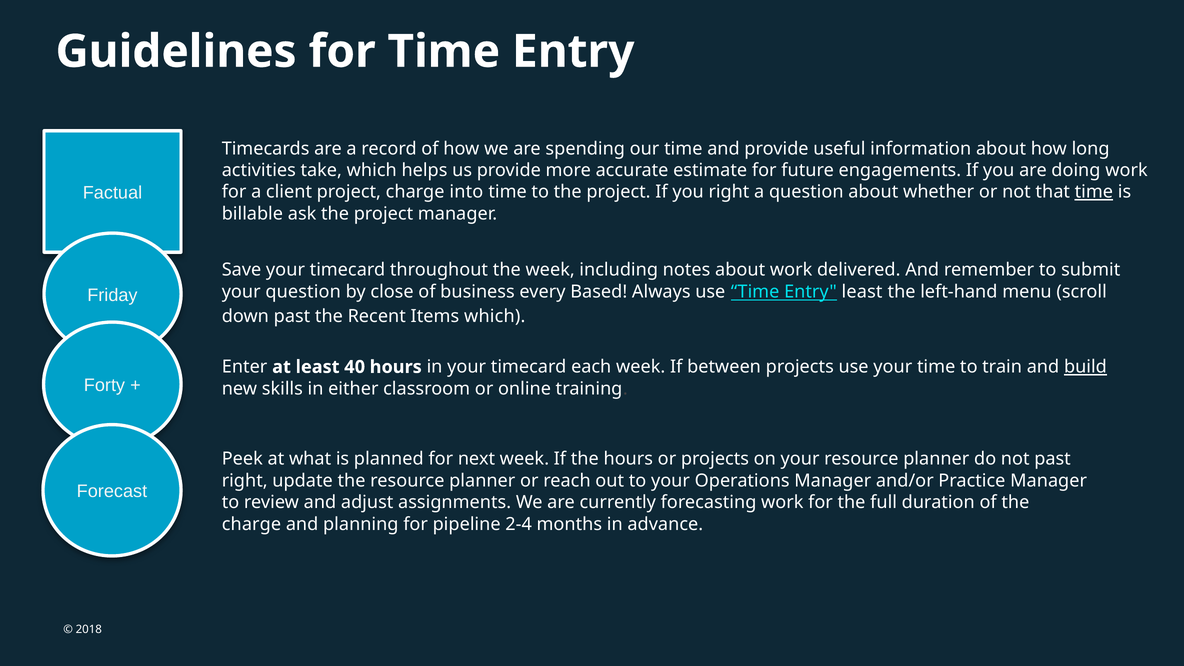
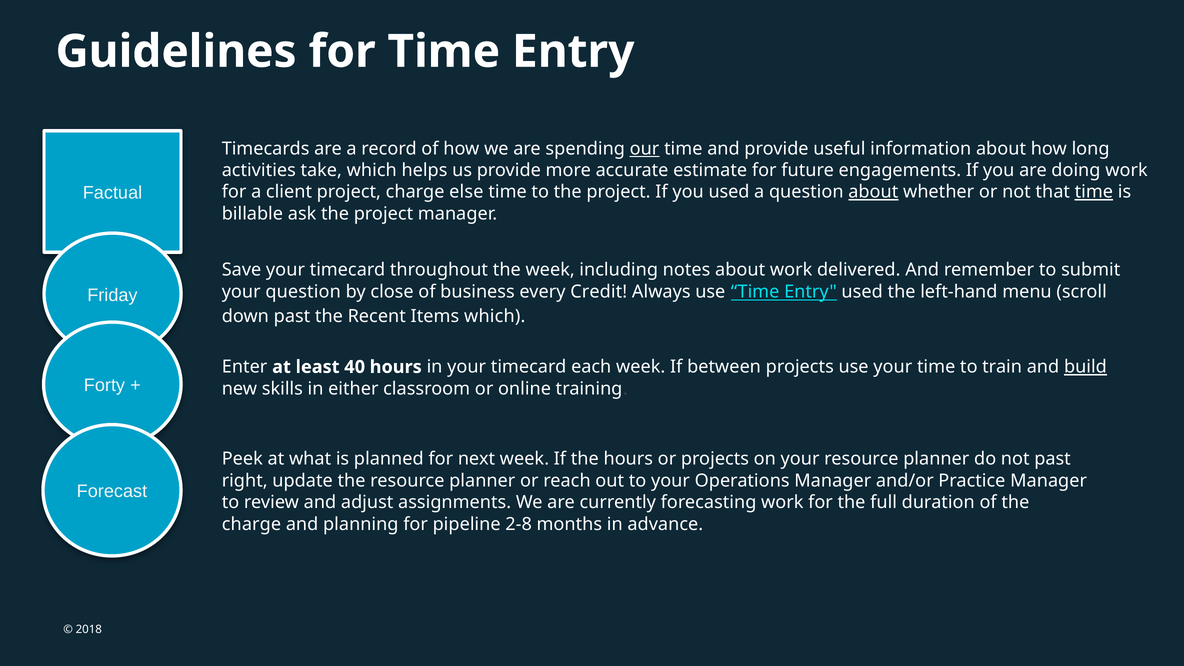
our underline: none -> present
into: into -> else
you right: right -> used
about at (873, 192) underline: none -> present
Based: Based -> Credit
Entry least: least -> used
2-4: 2-4 -> 2-8
